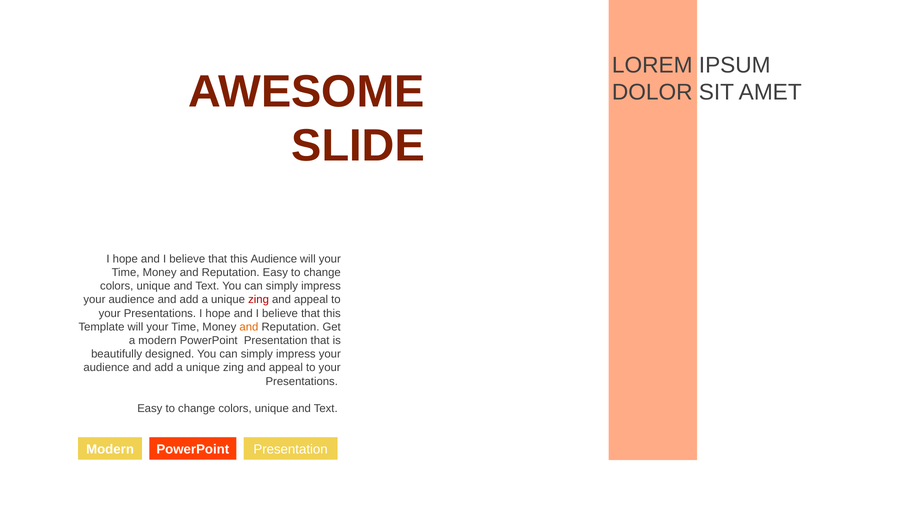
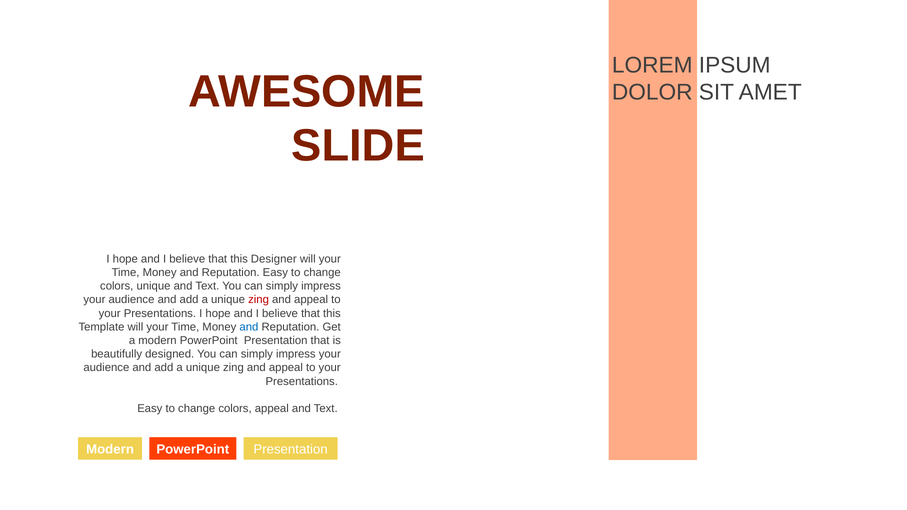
this Audience: Audience -> Designer
and at (249, 327) colour: orange -> blue
unique at (272, 409): unique -> appeal
